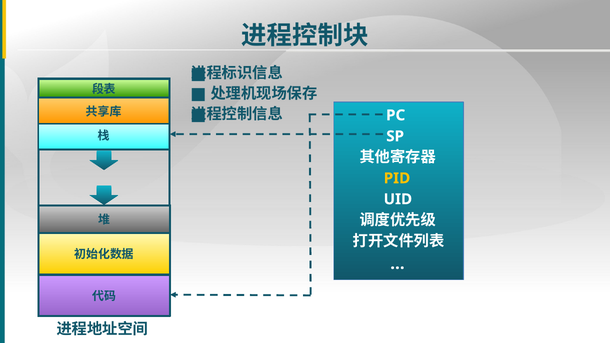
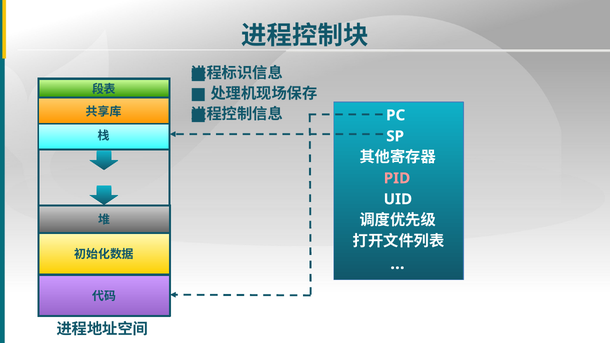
PID colour: yellow -> pink
